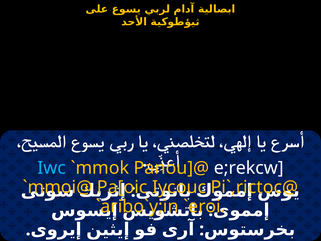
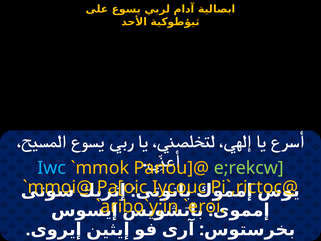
e;rekcw colour: white -> light green
